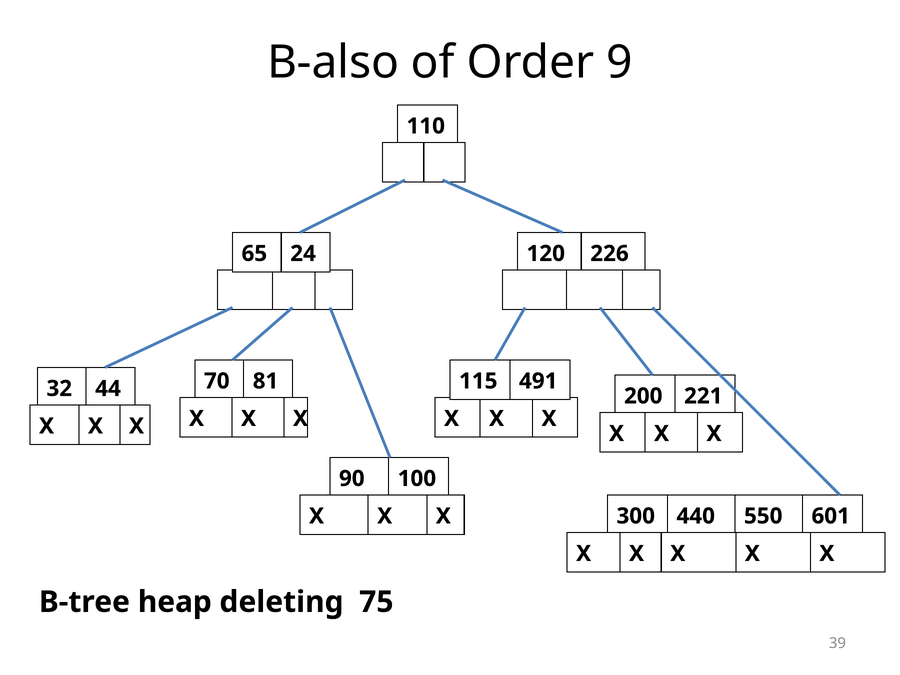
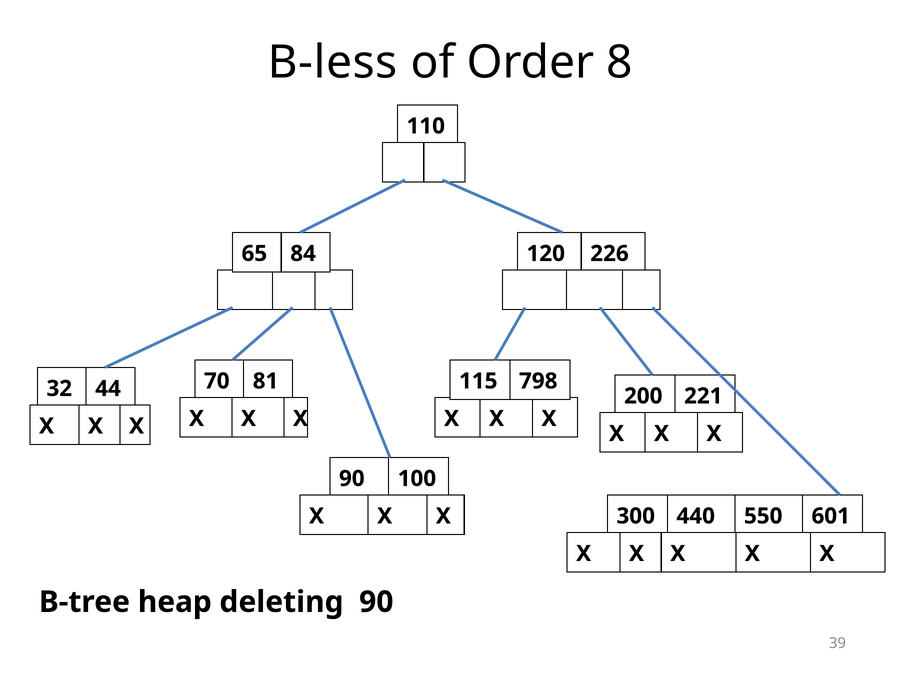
B-also: B-also -> B-less
9: 9 -> 8
24: 24 -> 84
491: 491 -> 798
deleting 75: 75 -> 90
